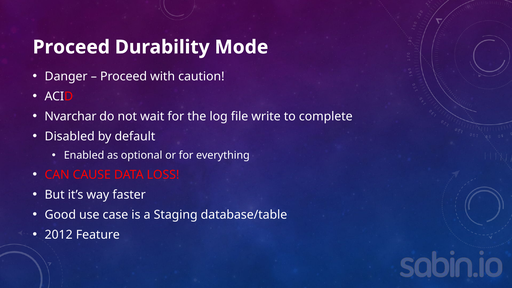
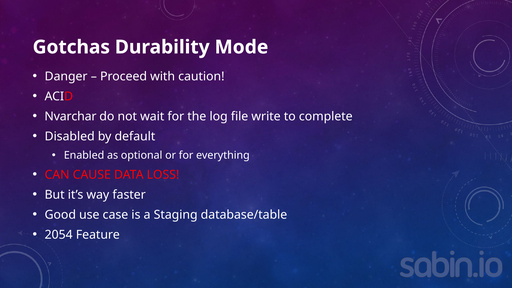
Proceed at (71, 47): Proceed -> Gotchas
2012: 2012 -> 2054
